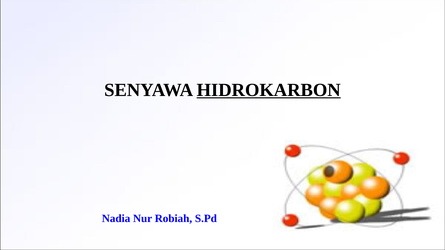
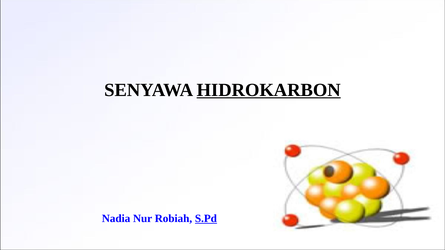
S.Pd underline: none -> present
